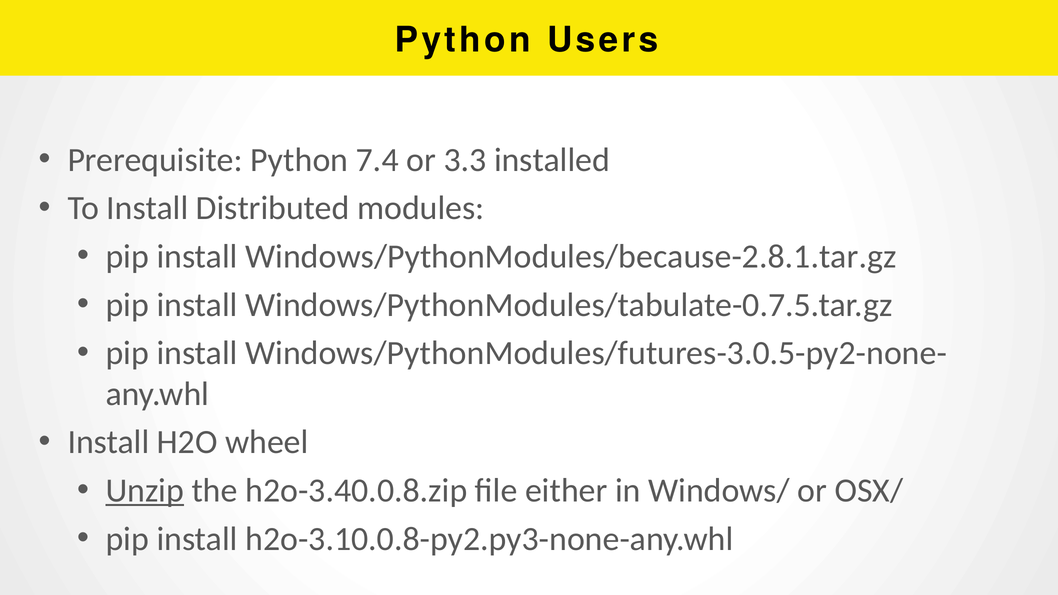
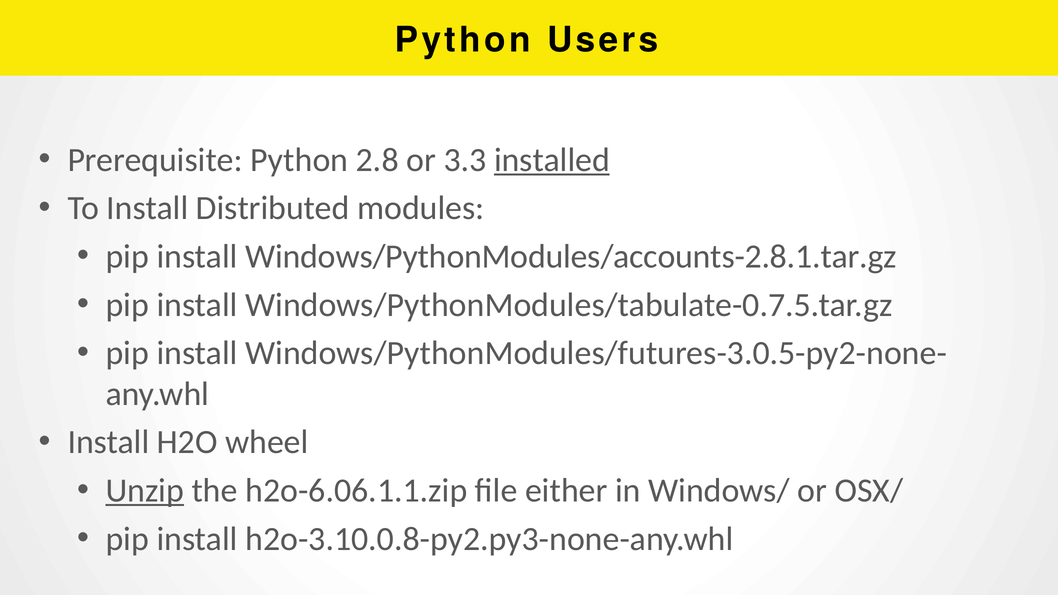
7.4: 7.4 -> 2.8
installed underline: none -> present
Windows/PythonModules/because-2.8.1.tar.gz: Windows/PythonModules/because-2.8.1.tar.gz -> Windows/PythonModules/accounts-2.8.1.tar.gz
h2o-3.40.0.8.zip: h2o-3.40.0.8.zip -> h2o-6.06.1.1.zip
